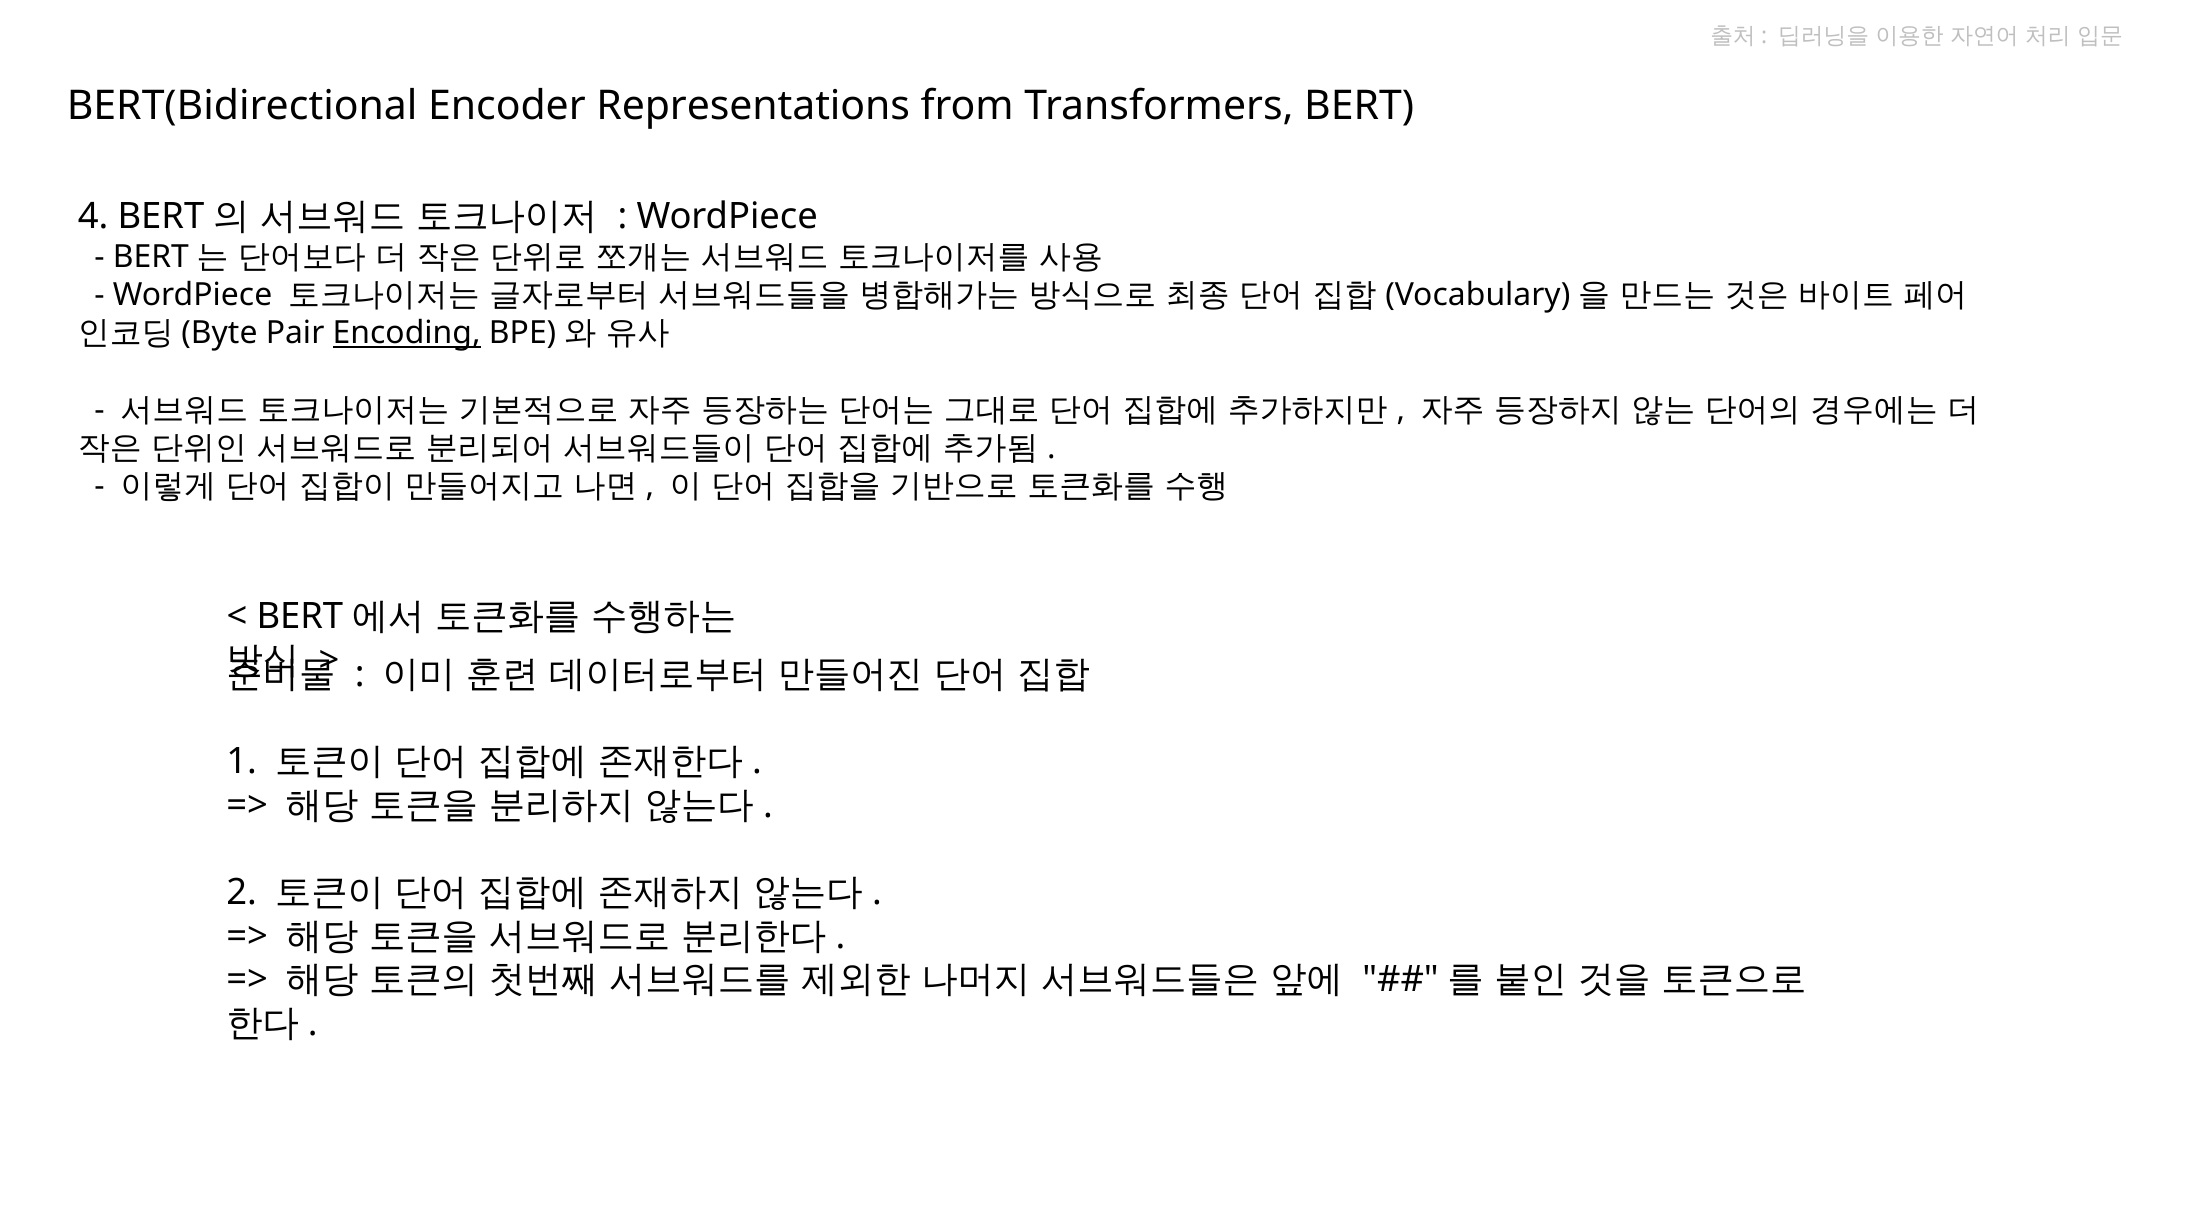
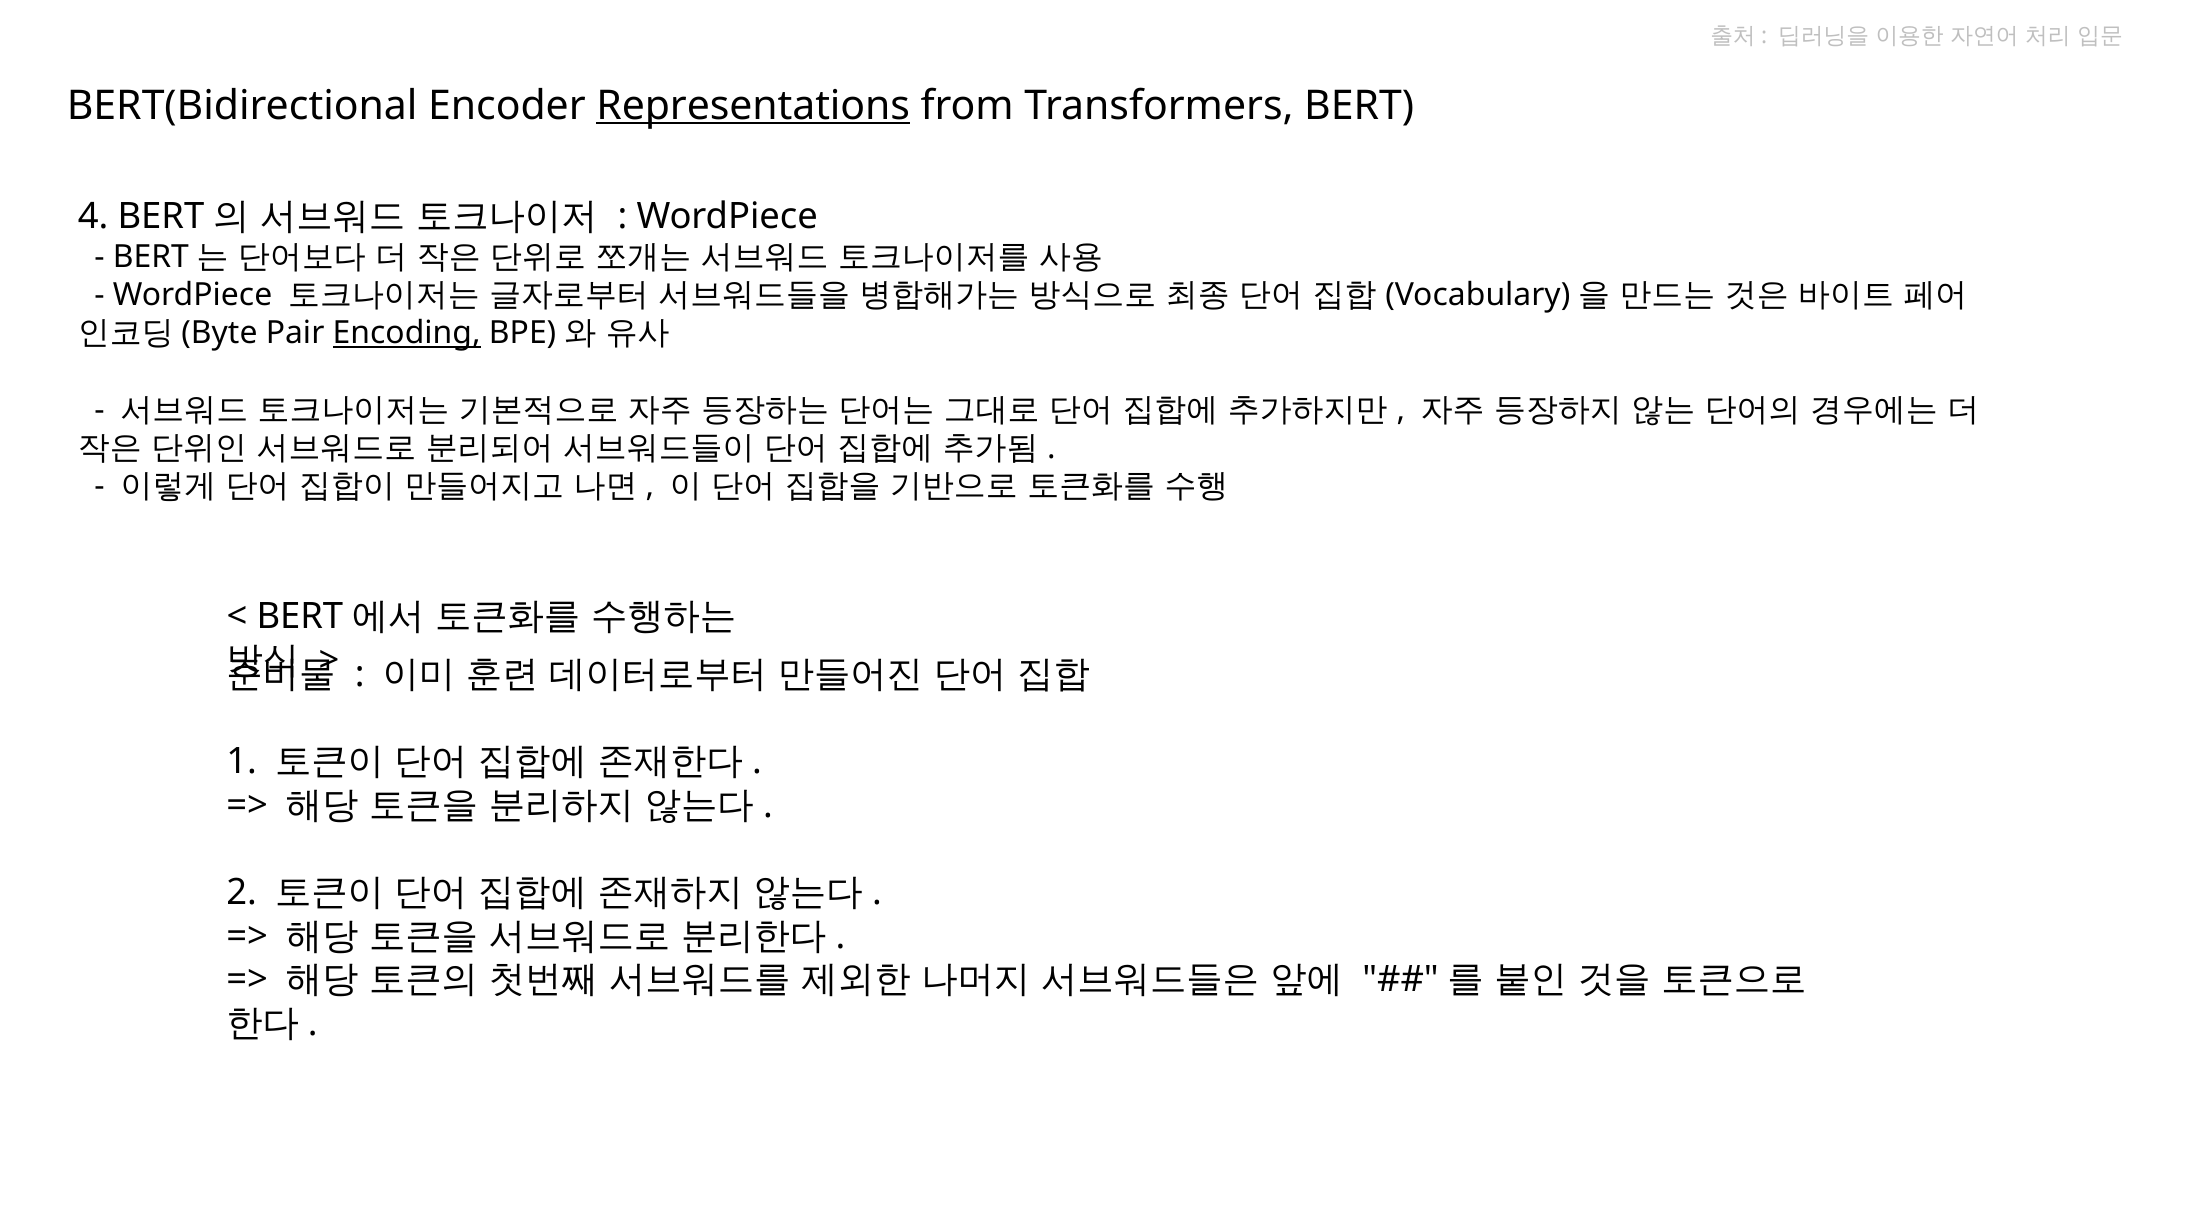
Representations underline: none -> present
